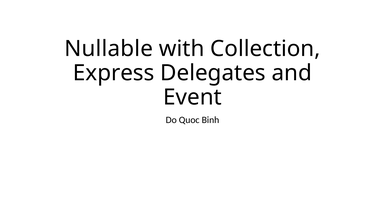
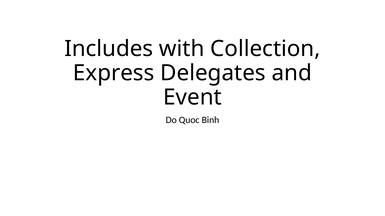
Nullable: Nullable -> Includes
